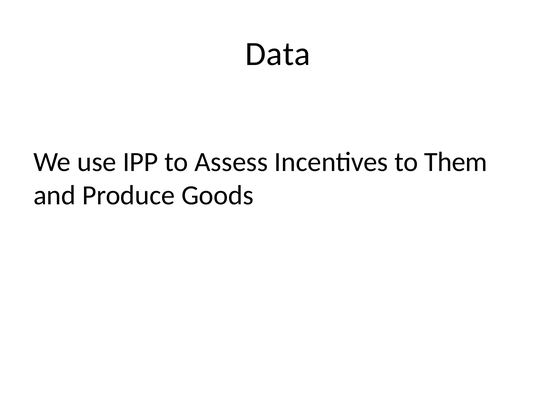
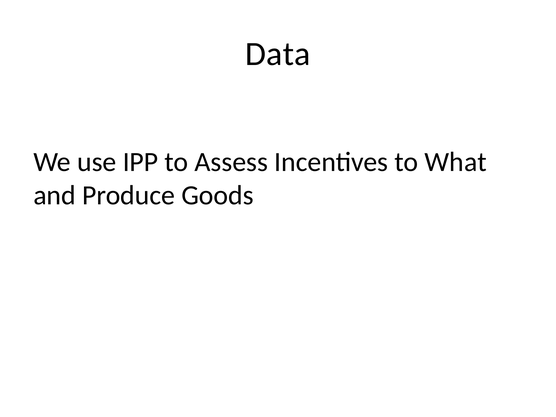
Them: Them -> What
